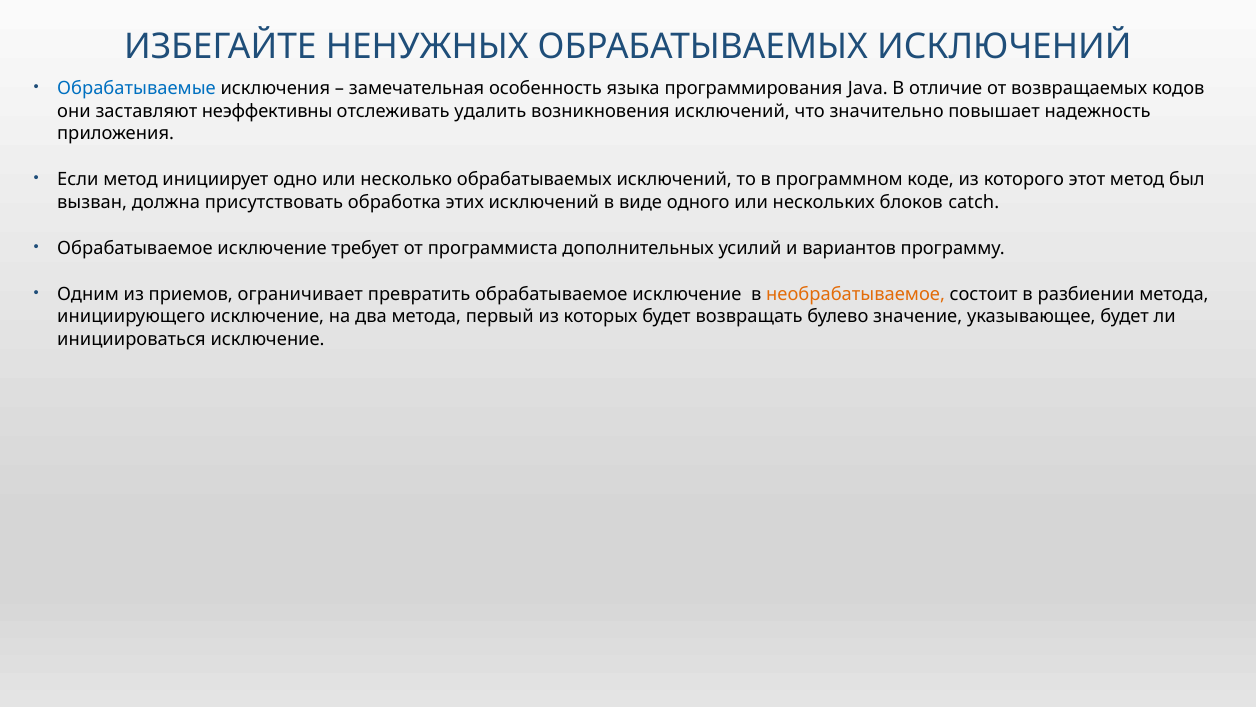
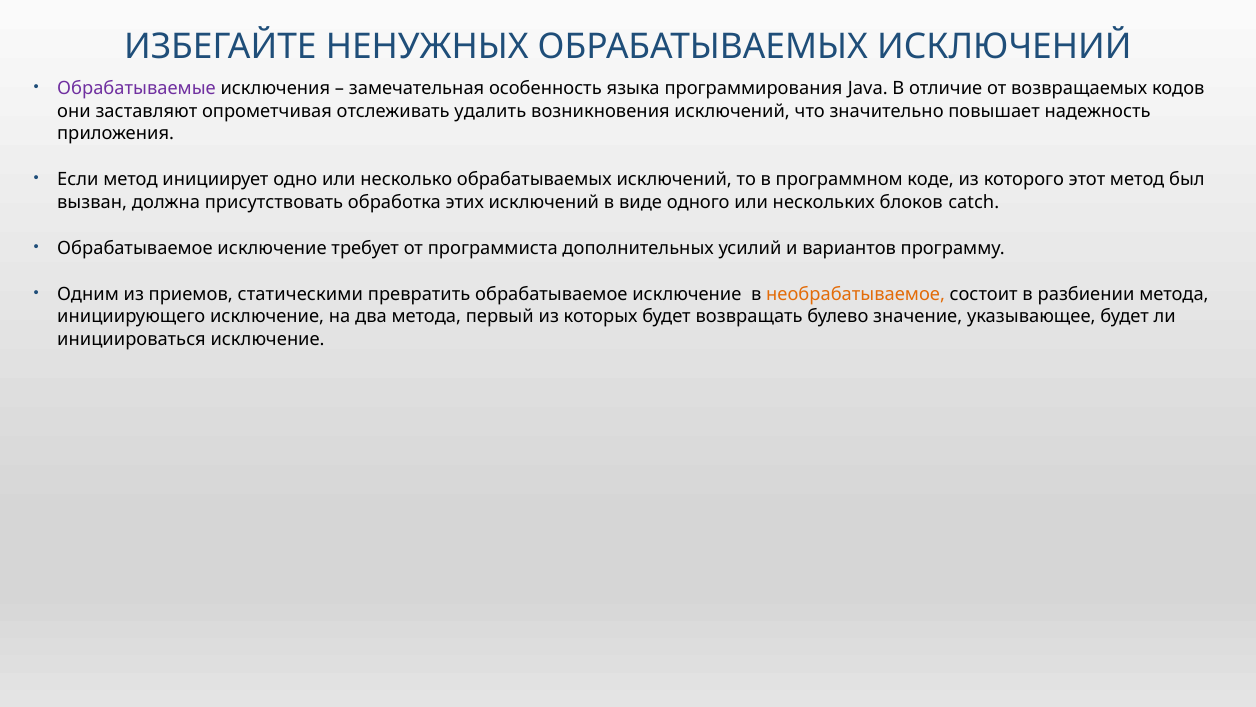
Обрабатываемые colour: blue -> purple
неэффективны: неэффективны -> опрометчивая
ограничивает: ограничивает -> статическими
